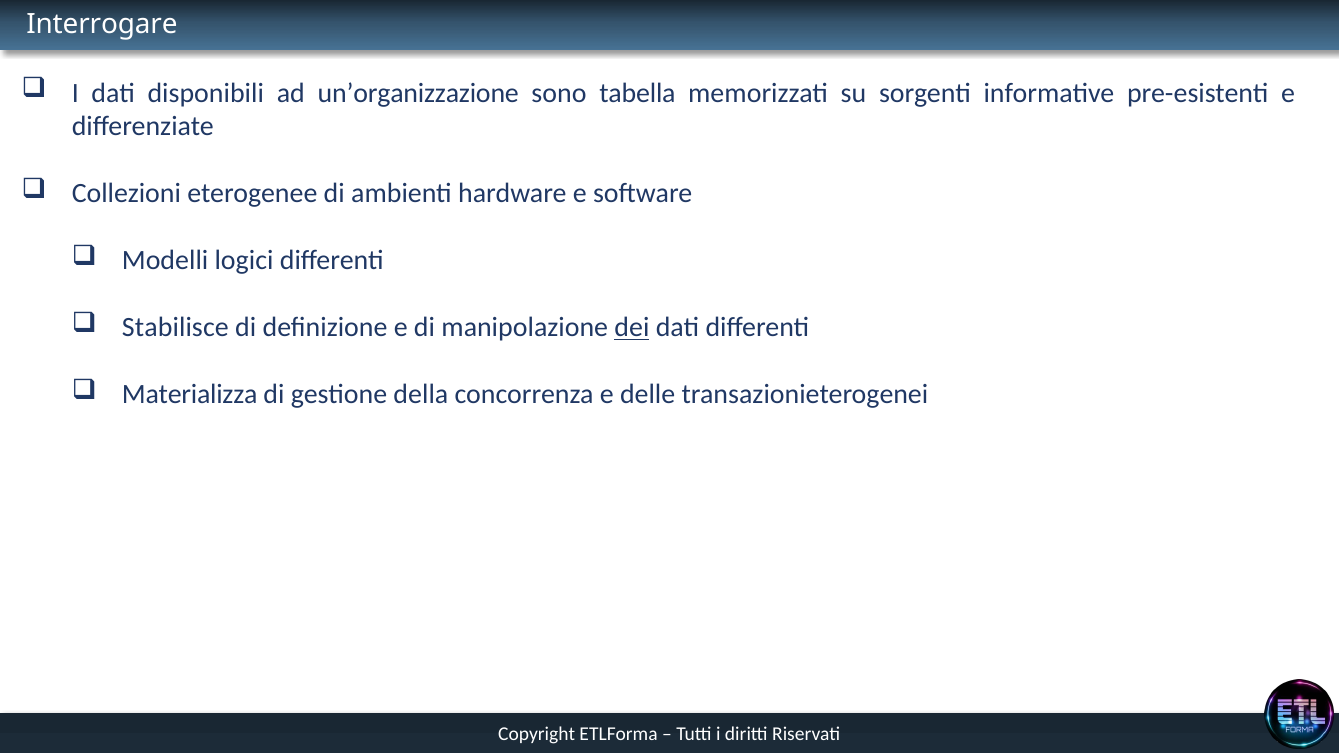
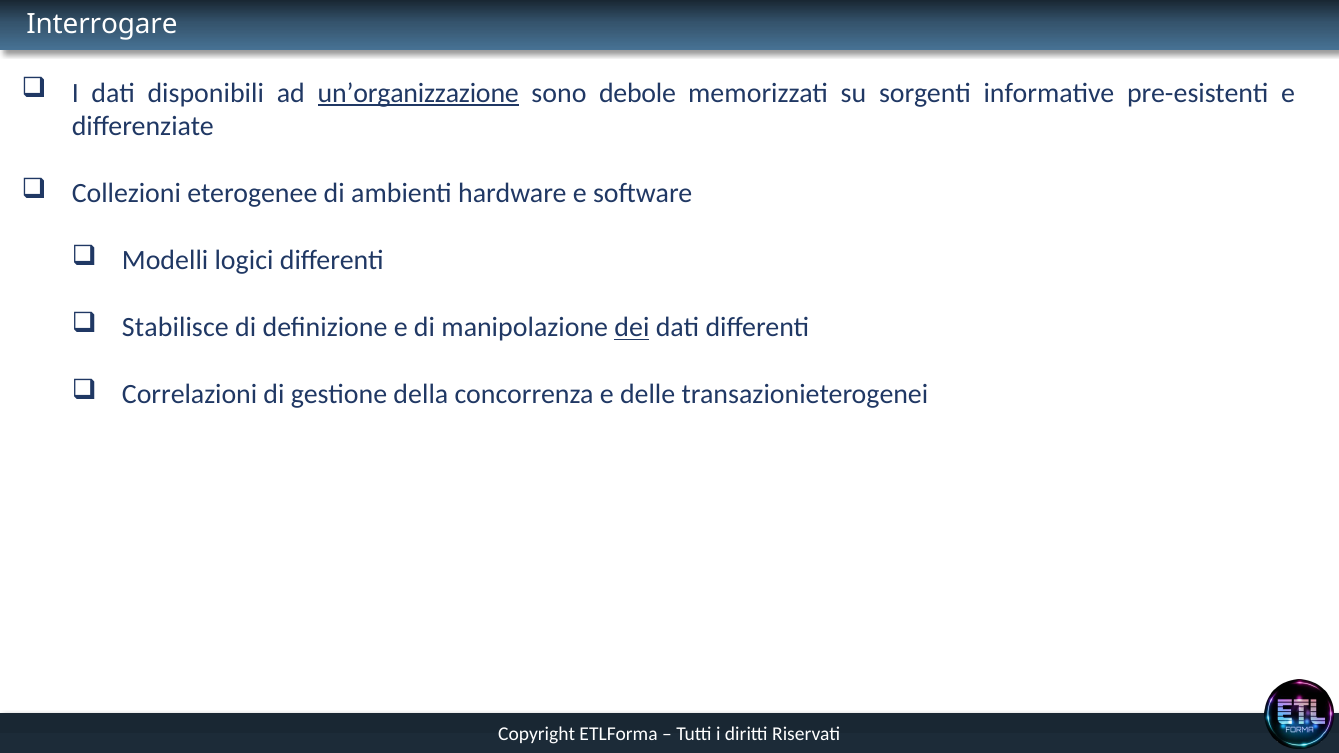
un’organizzazione underline: none -> present
tabella: tabella -> debole
Materializza: Materializza -> Correlazioni
